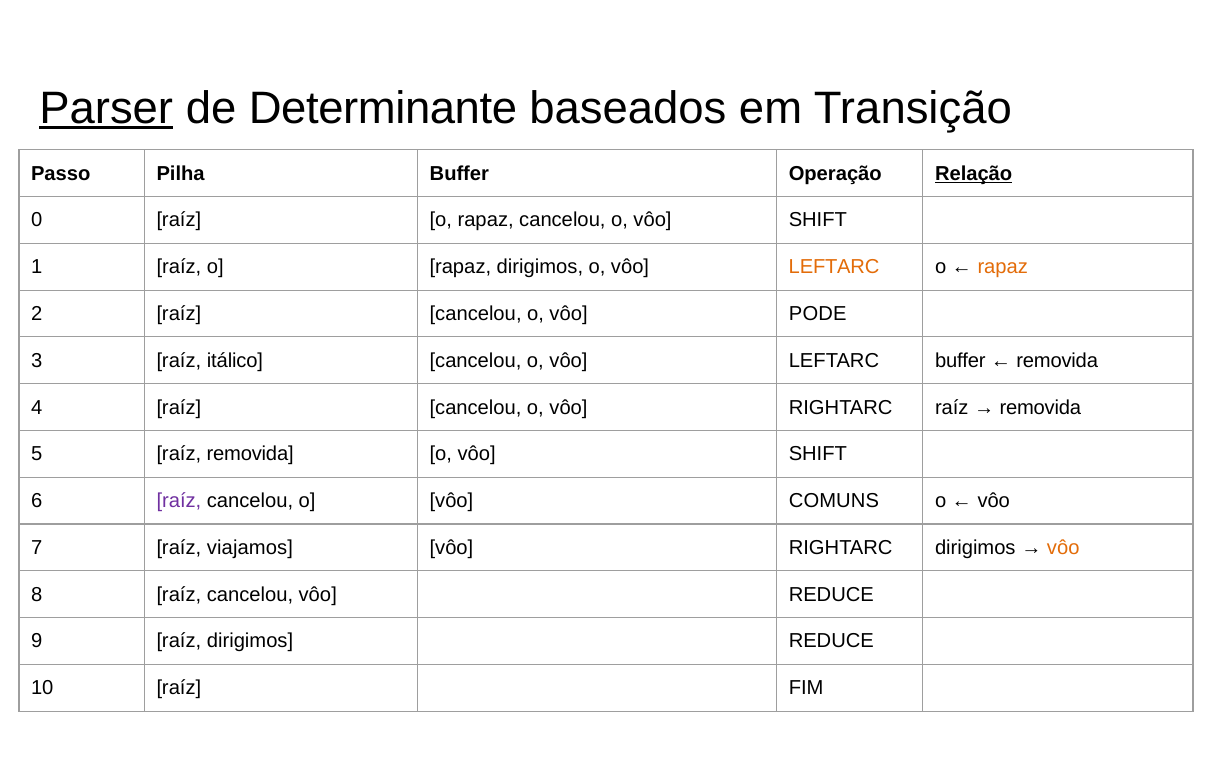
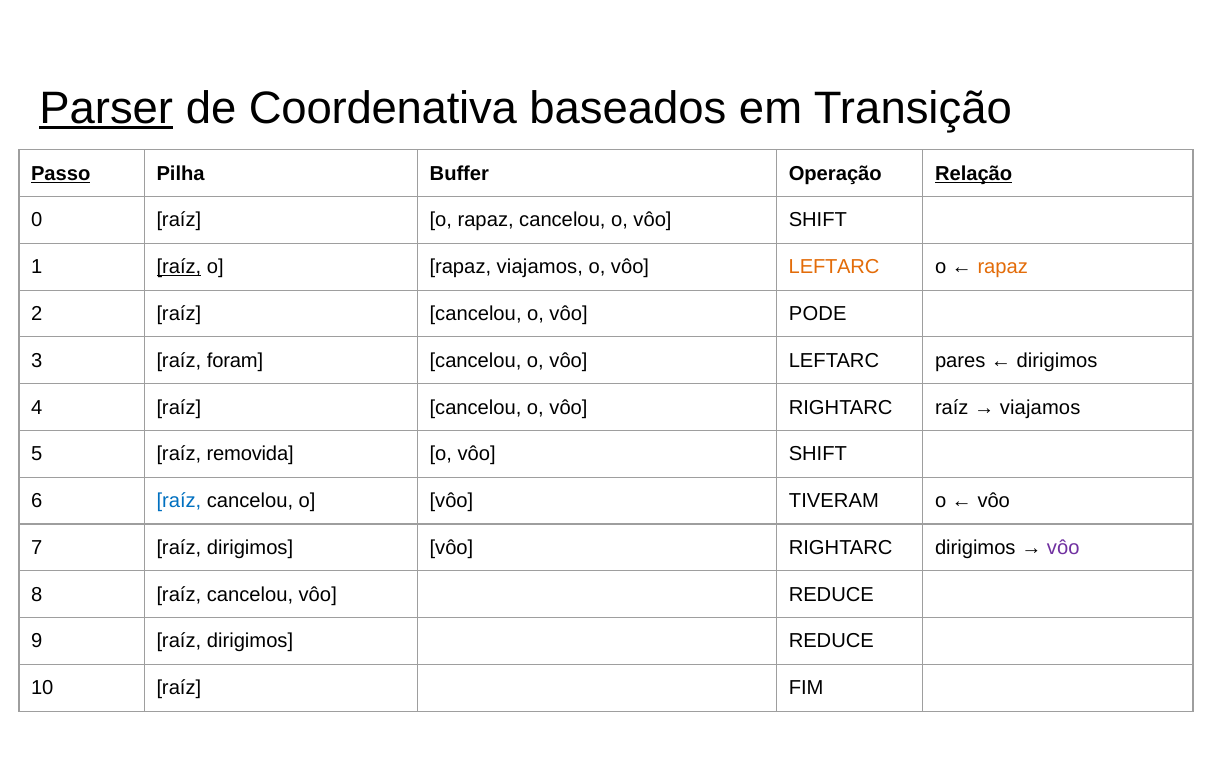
Determinante: Determinante -> Coordenativa
Passo underline: none -> present
raíz at (179, 267) underline: none -> present
rapaz dirigimos: dirigimos -> viajamos
itálico: itálico -> foram
LEFTARC buffer: buffer -> pares
removida at (1057, 361): removida -> dirigimos
removida at (1040, 408): removida -> viajamos
raíz at (179, 501) colour: purple -> blue
COMUNS: COMUNS -> TIVERAM
7 raíz viajamos: viajamos -> dirigimos
vôo at (1063, 548) colour: orange -> purple
